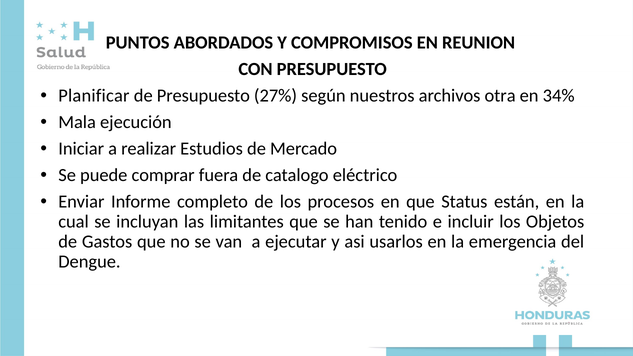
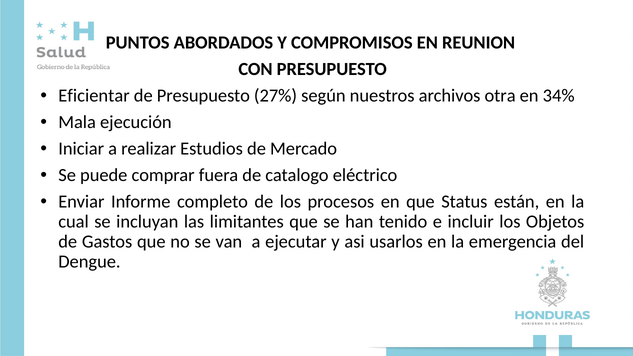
Planificar: Planificar -> Eficientar
